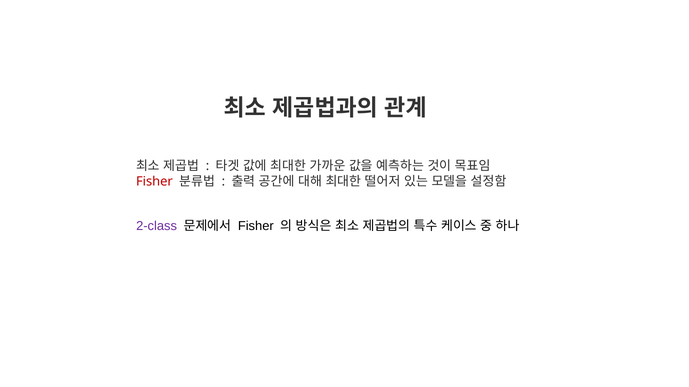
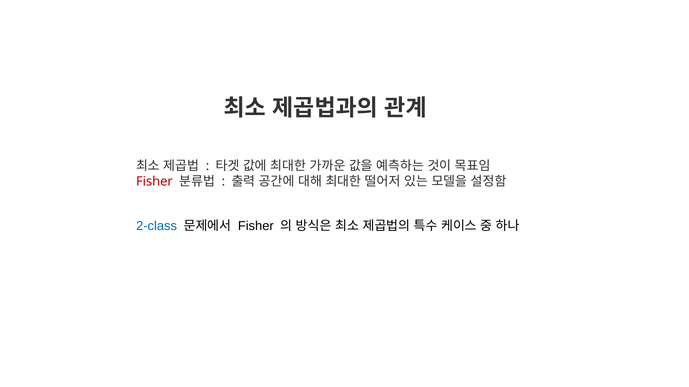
2-class colour: purple -> blue
